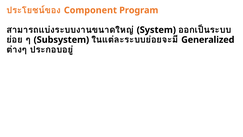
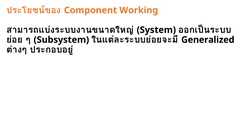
Program: Program -> Working
